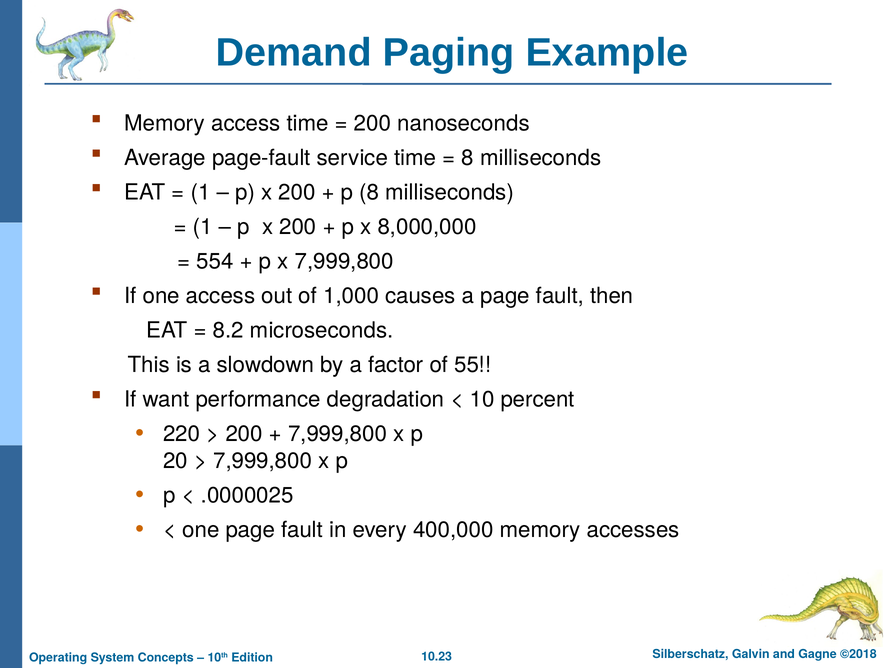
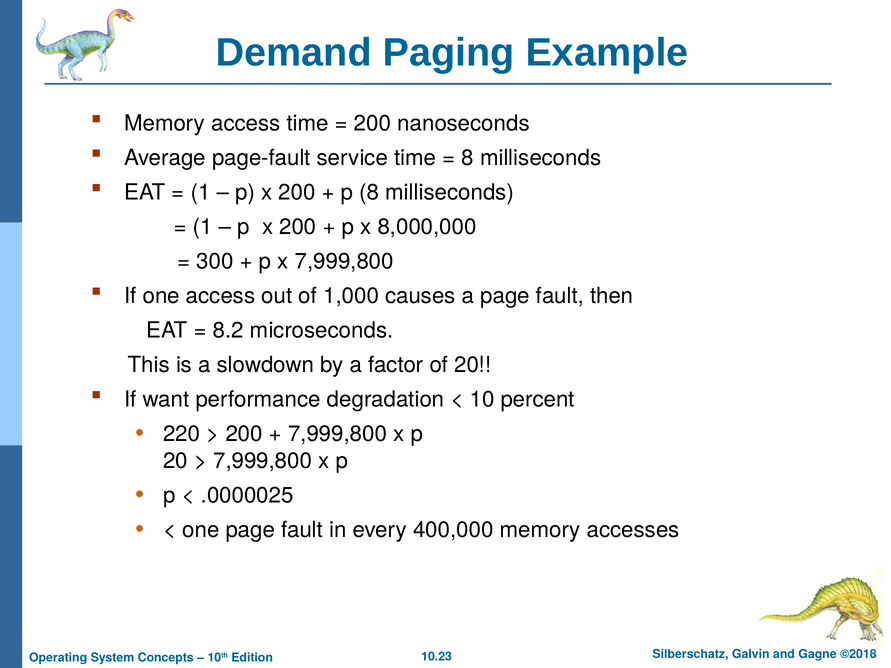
554: 554 -> 300
of 55: 55 -> 20
